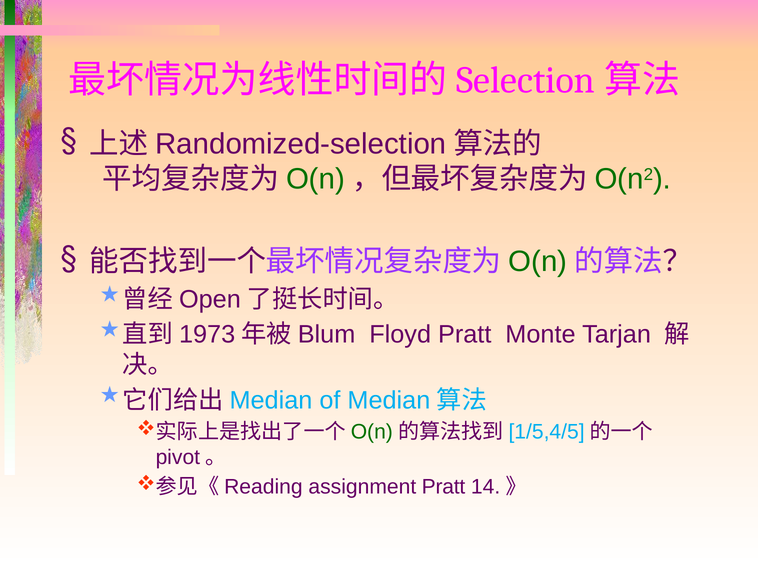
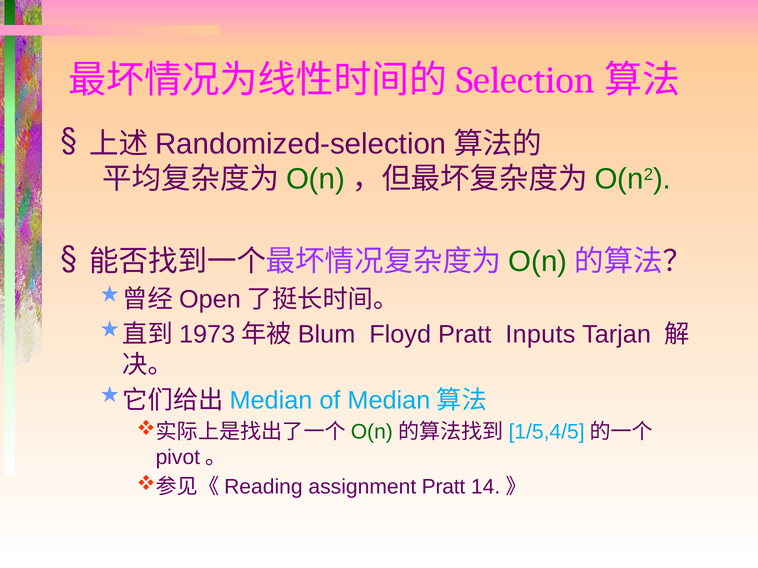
Monte: Monte -> Inputs
